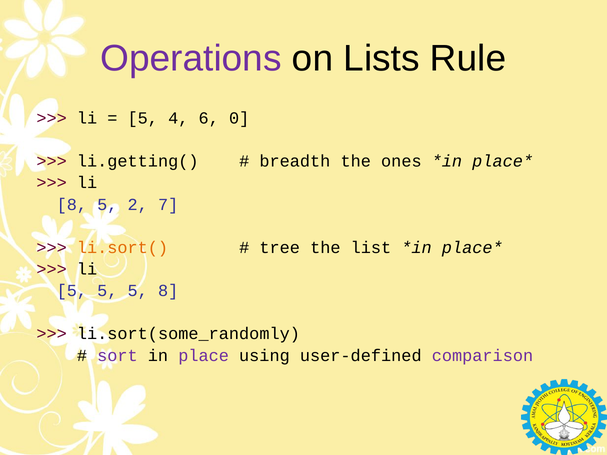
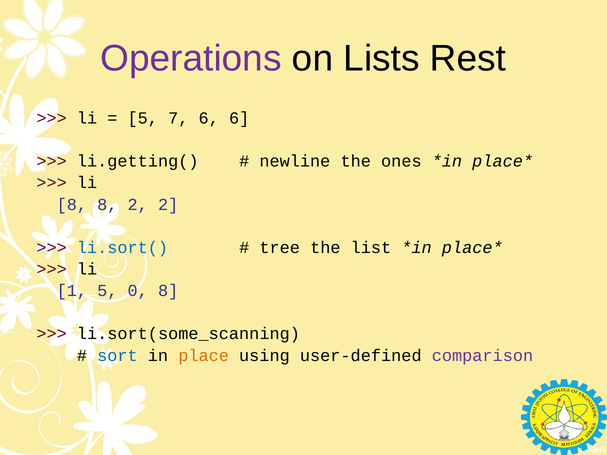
Rule: Rule -> Rest
4: 4 -> 7
6 0: 0 -> 6
breadth: breadth -> newline
8 5: 5 -> 8
2 7: 7 -> 2
li.sort( colour: orange -> blue
5 at (72, 291): 5 -> 1
5 at (138, 291): 5 -> 0
li.sort(some_randomly: li.sort(some_randomly -> li.sort(some_scanning
sort colour: purple -> blue
place colour: purple -> orange
